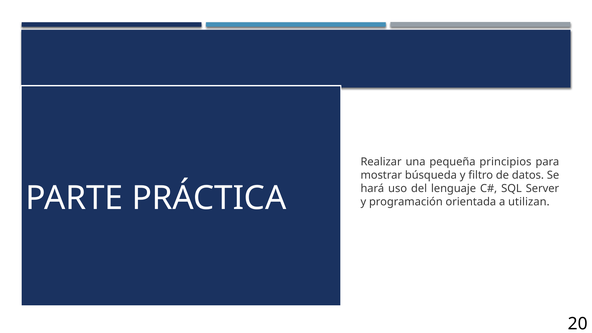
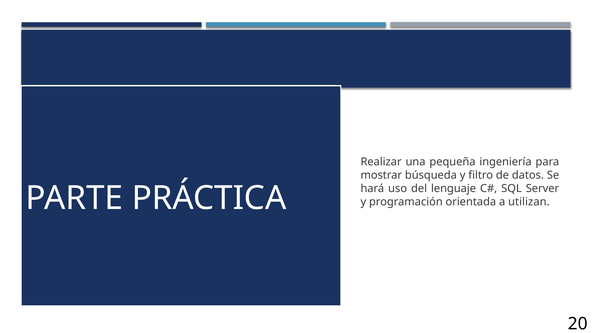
principios: principios -> ingeniería
